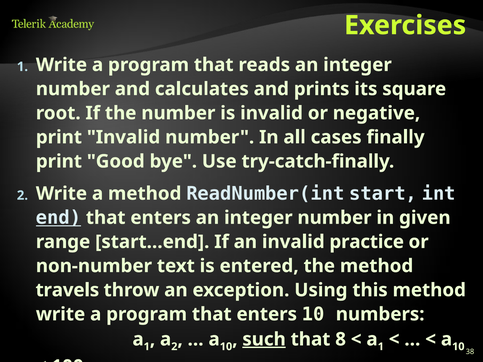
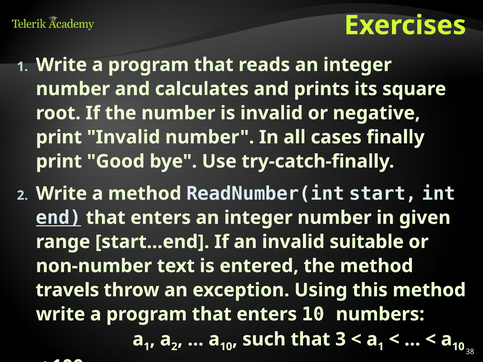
practice: practice -> suitable
such underline: present -> none
8: 8 -> 3
